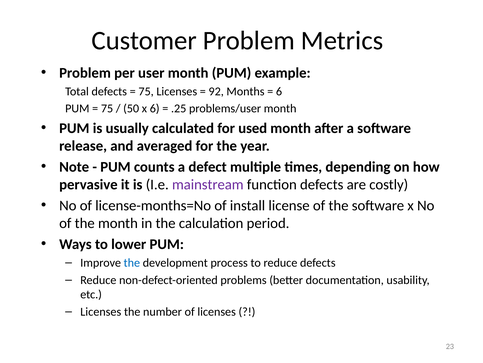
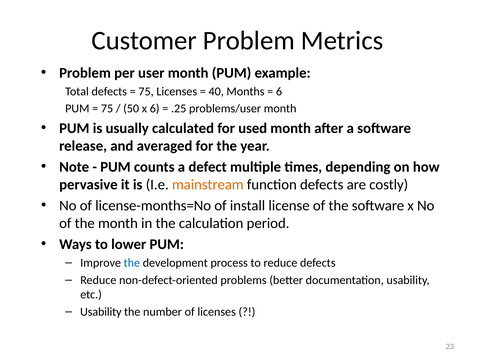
92: 92 -> 40
mainstream colour: purple -> orange
Licenses at (101, 311): Licenses -> Usability
